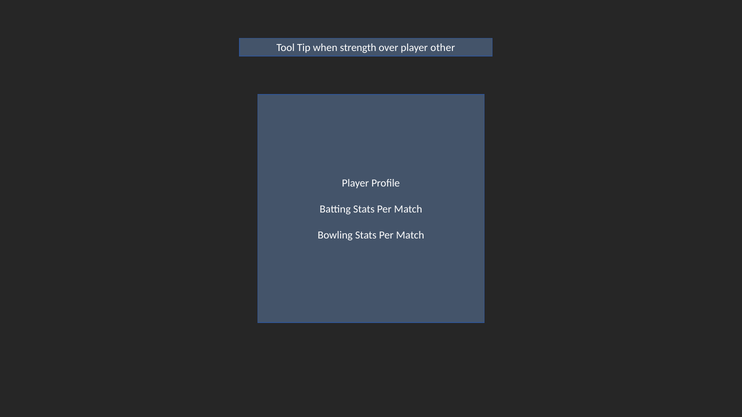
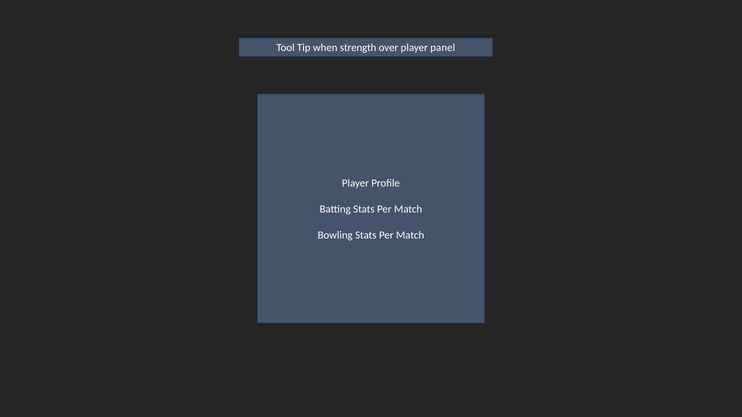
other: other -> panel
